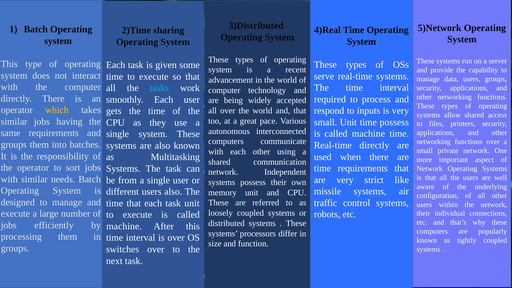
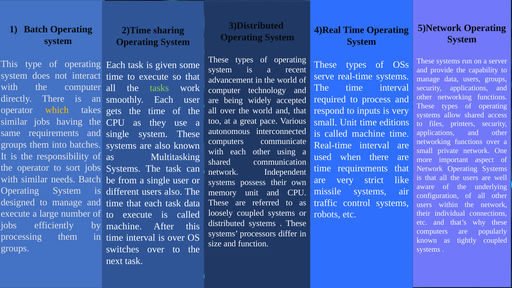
tasks colour: light blue -> light green
time possess: possess -> editions
Real-time directly: directly -> interval
task unit: unit -> data
